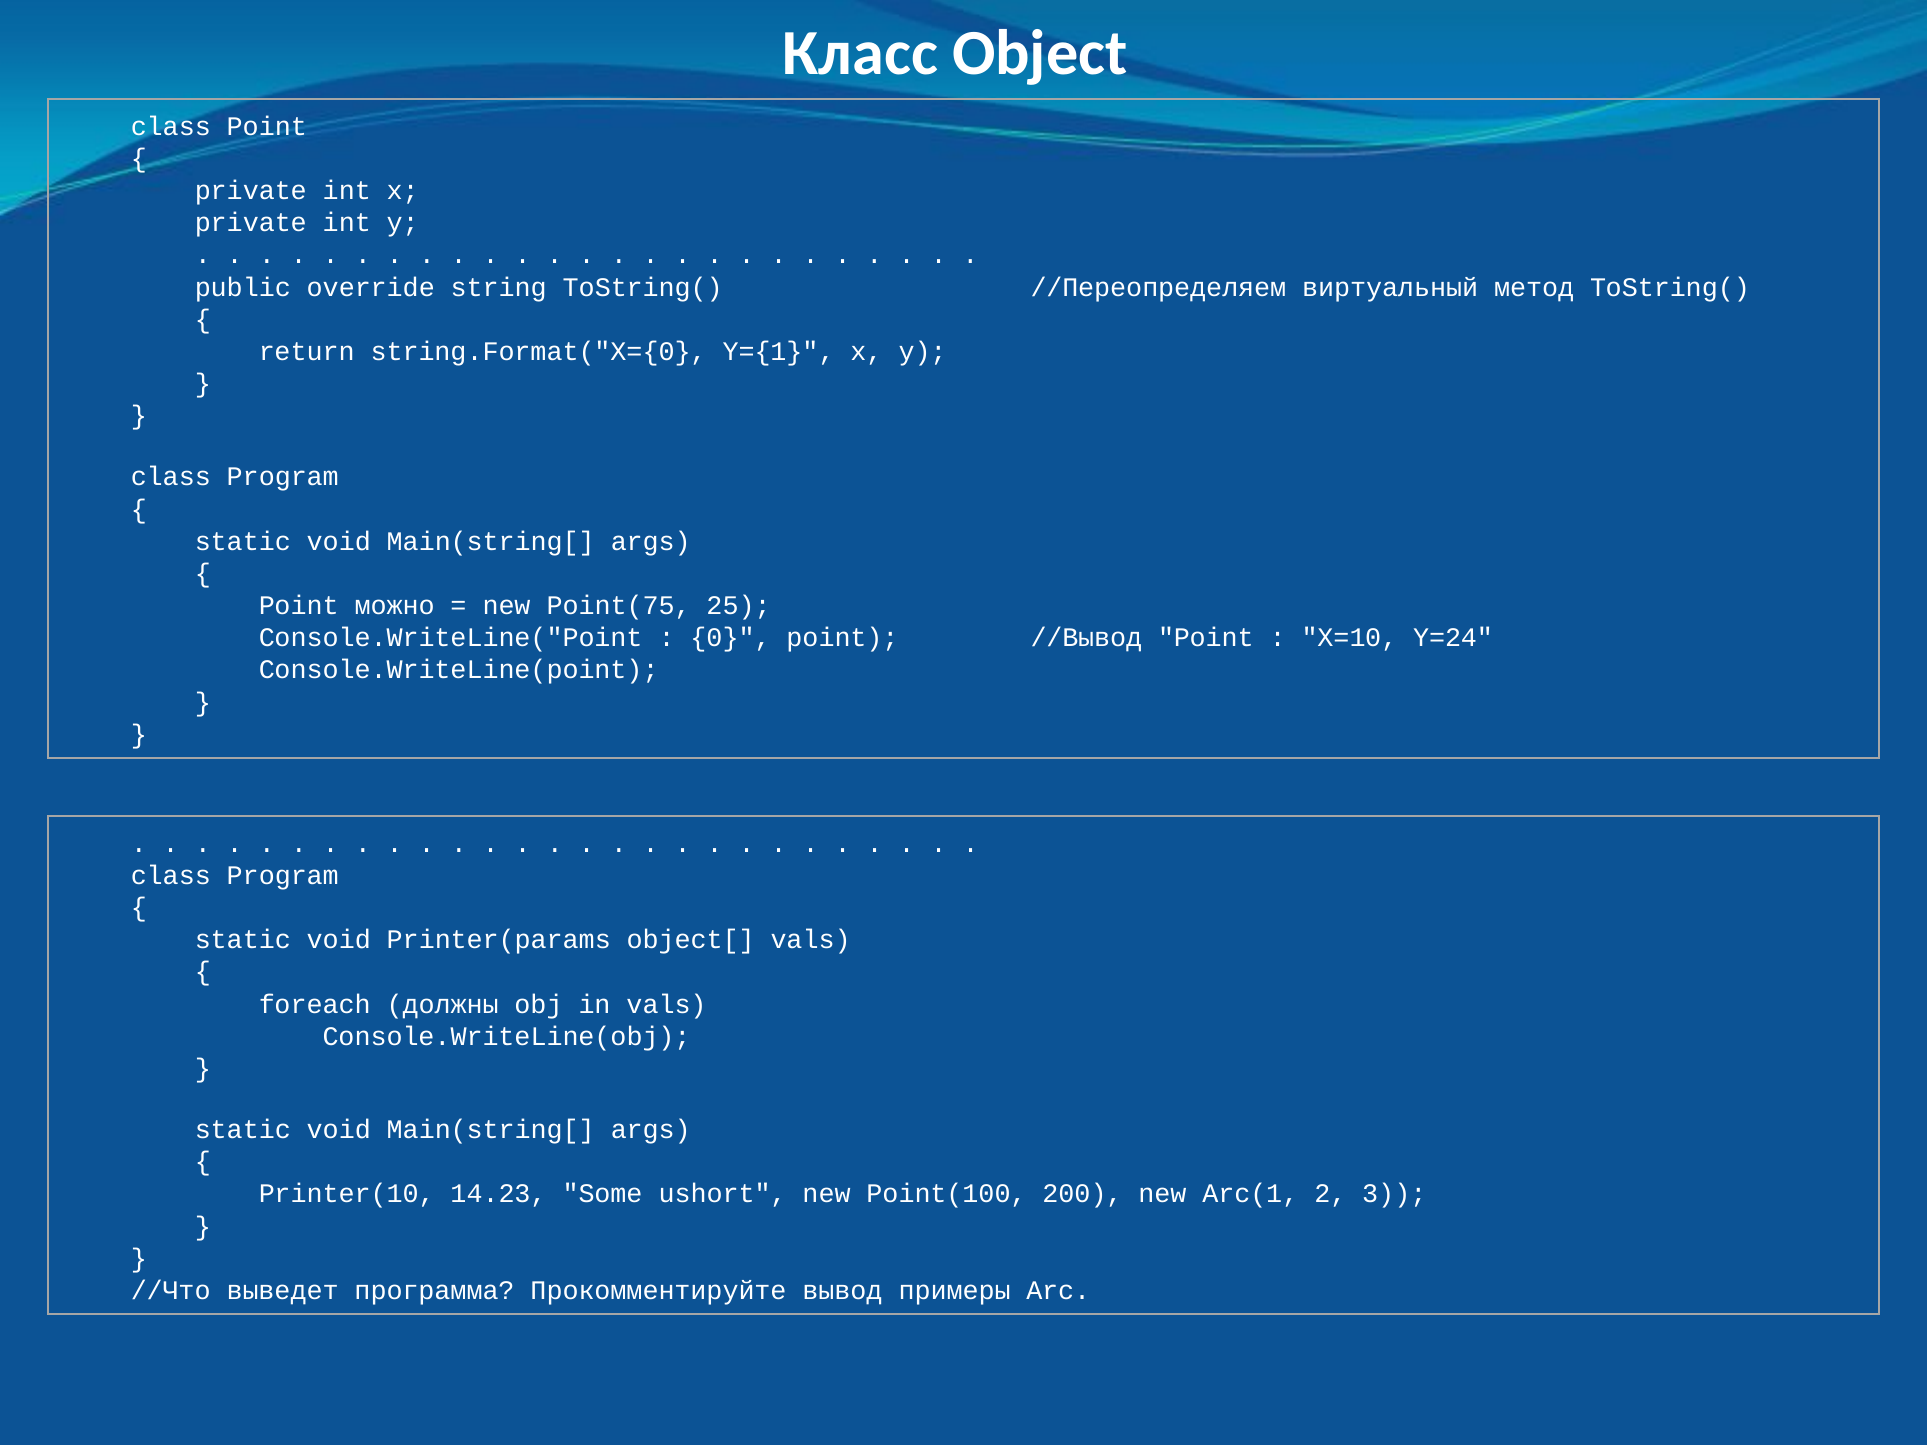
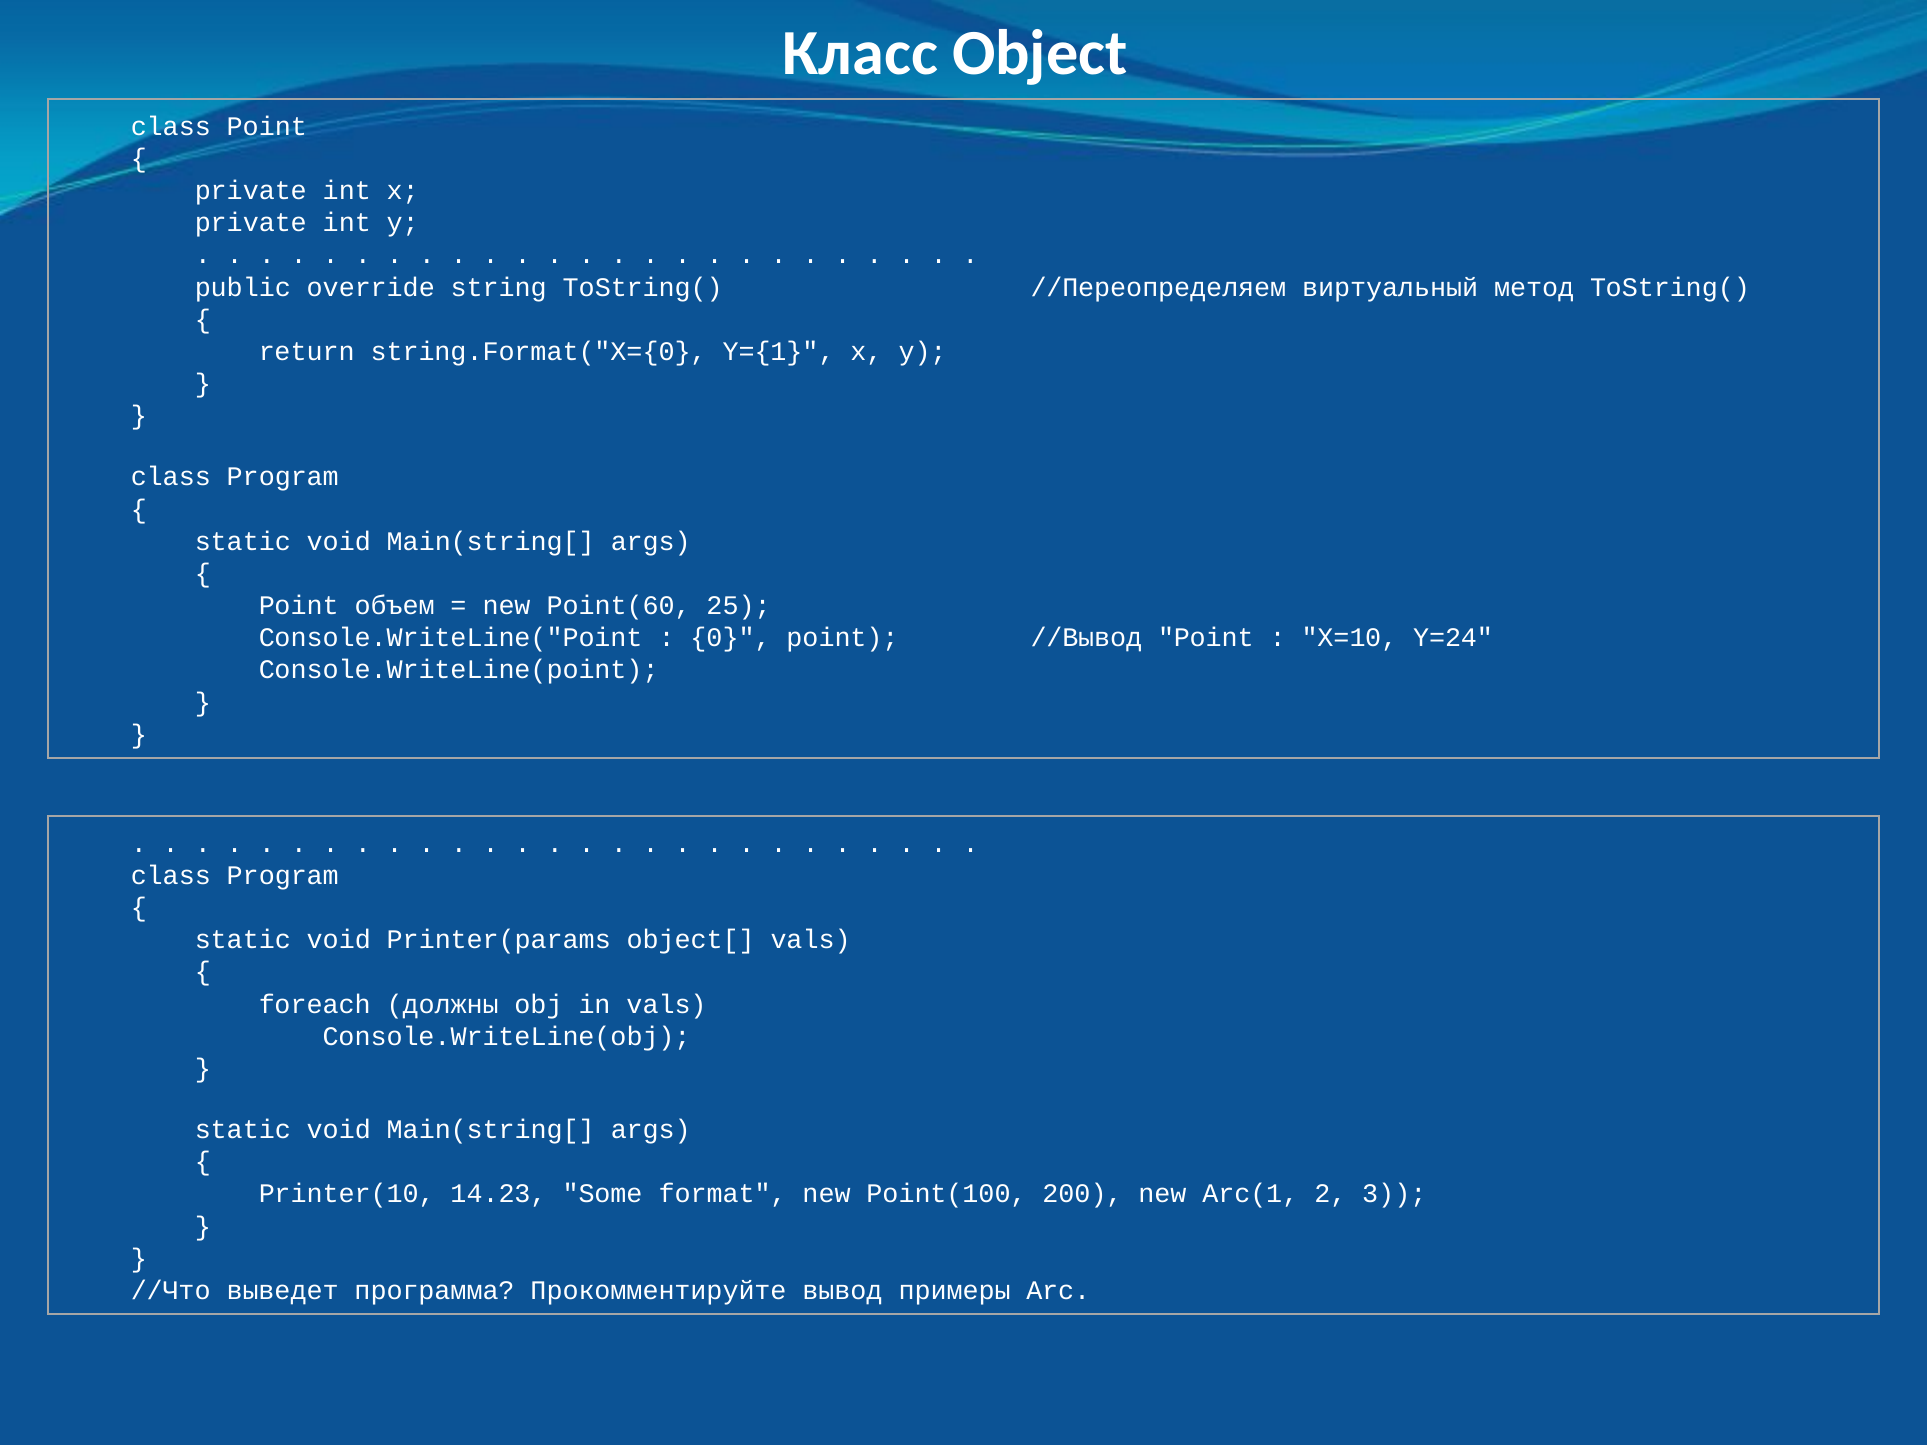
можно: можно -> объем
Point(75: Point(75 -> Point(60
ushort: ushort -> format
